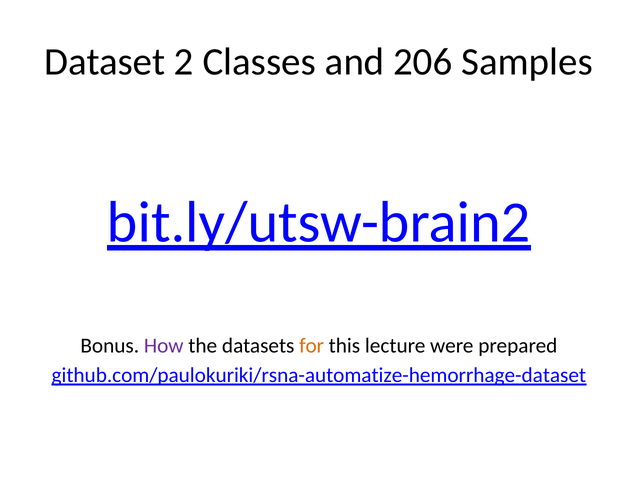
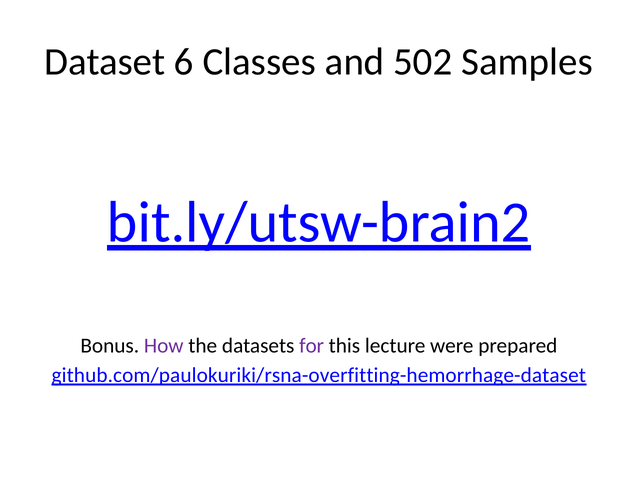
2: 2 -> 6
206: 206 -> 502
for colour: orange -> purple
github.com/paulokuriki/rsna-automatize-hemorrhage-dataset: github.com/paulokuriki/rsna-automatize-hemorrhage-dataset -> github.com/paulokuriki/rsna-overfitting-hemorrhage-dataset
